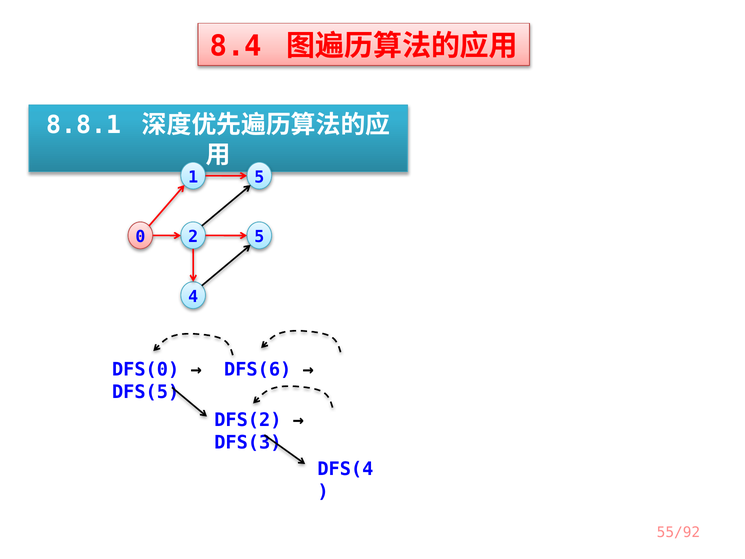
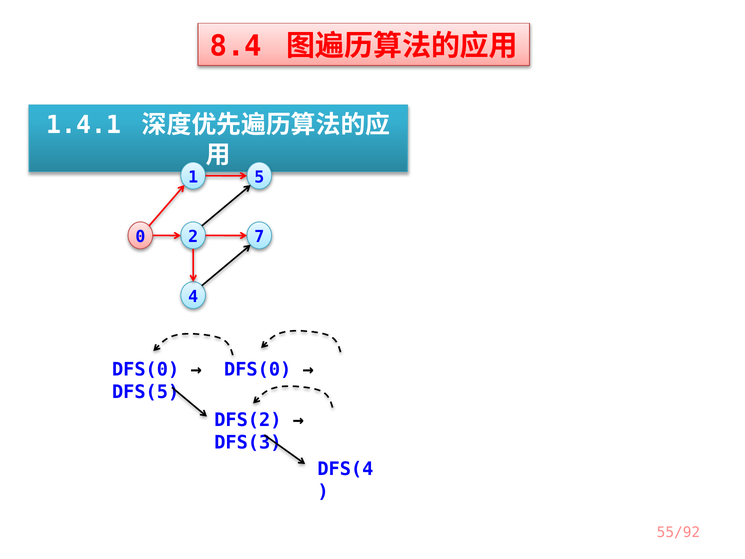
8.8.1: 8.8.1 -> 1.4.1
2 5: 5 -> 7
DFS(6 at (258, 369): DFS(6 -> DFS(0
